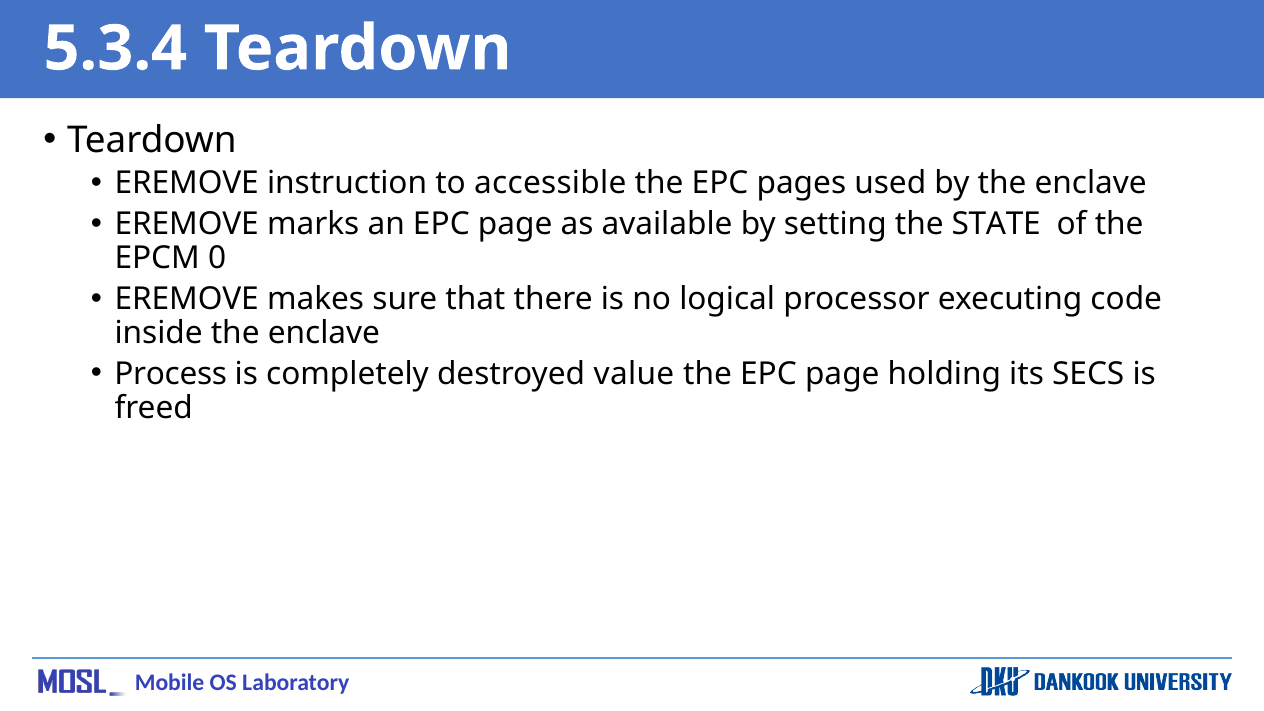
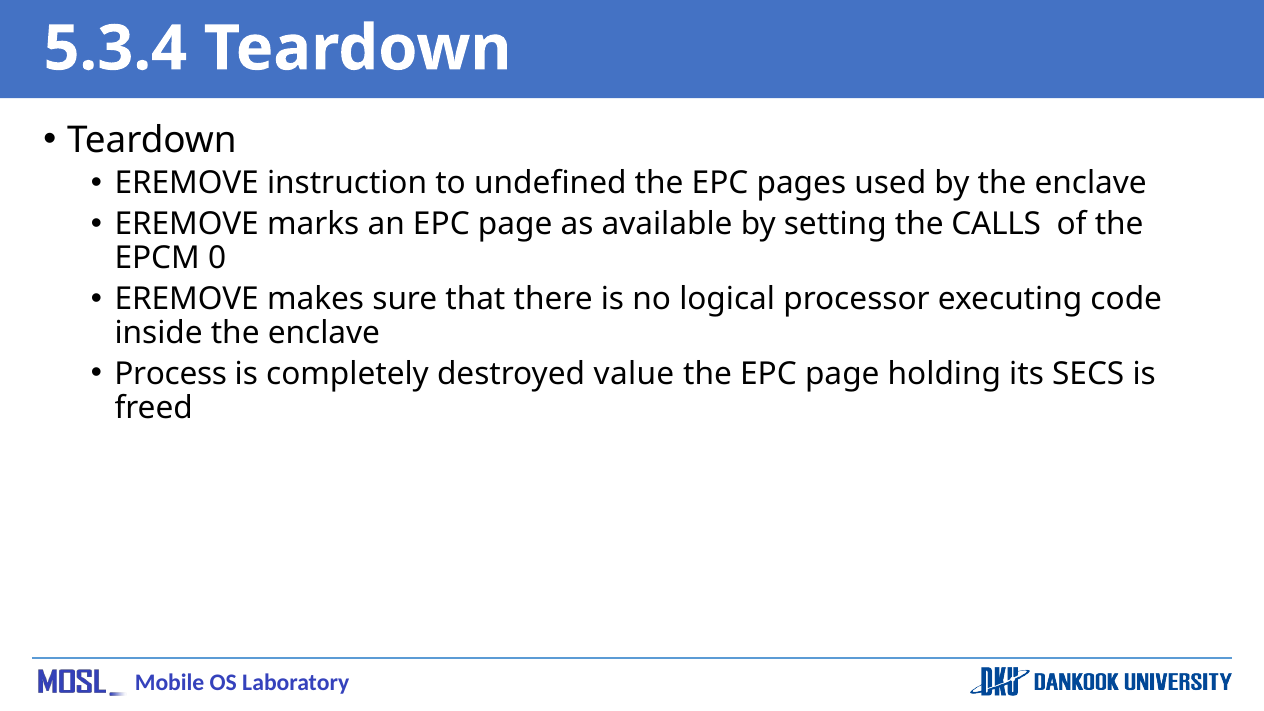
accessible: accessible -> undefined
STATE: STATE -> CALLS
